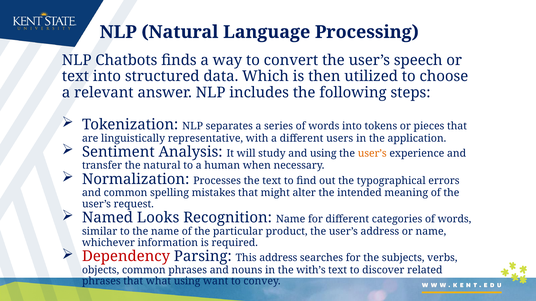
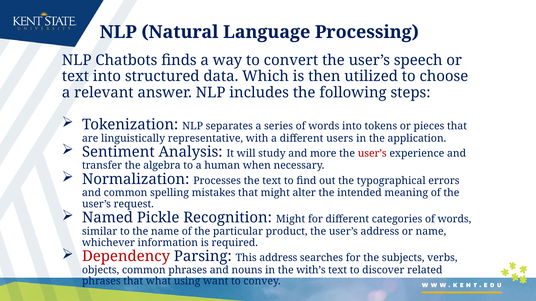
and using: using -> more
user’s at (372, 154) colour: orange -> red
the natural: natural -> algebra
Looks: Looks -> Pickle
Recognition Name: Name -> Might
